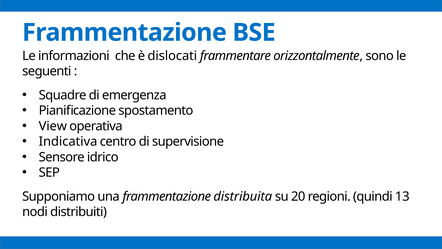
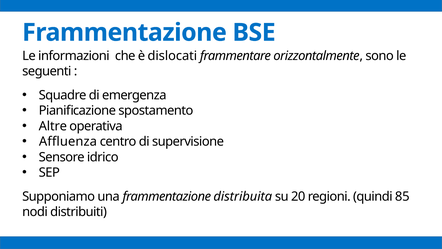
View: View -> Altre
Indicativa: Indicativa -> Affluenza
13: 13 -> 85
